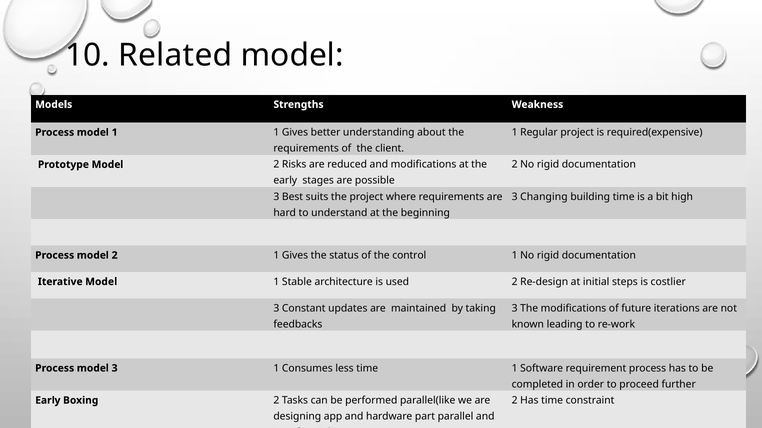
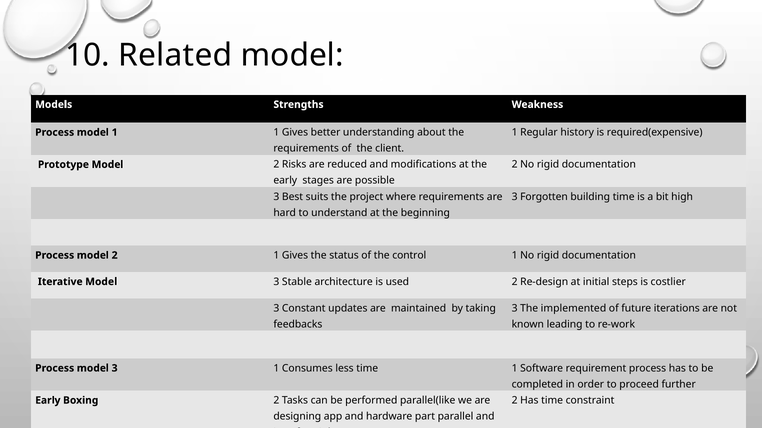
Regular project: project -> history
3 Changing: Changing -> Forgotten
Iterative Model 1: 1 -> 3
The modifications: modifications -> implemented
